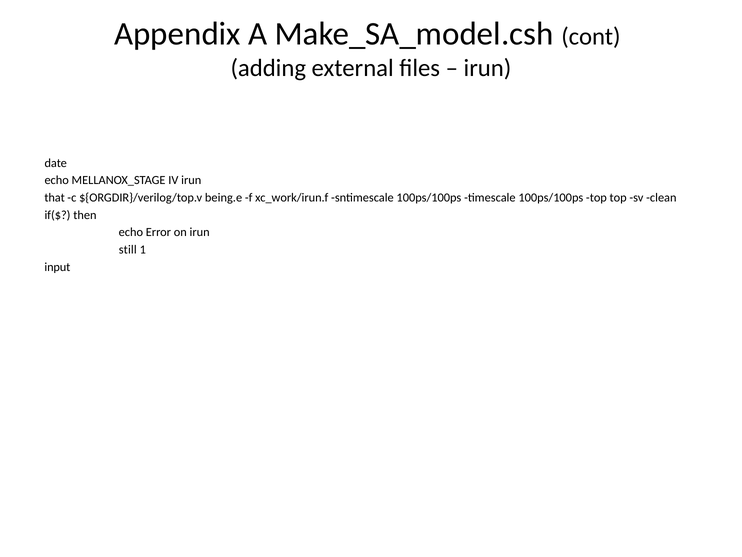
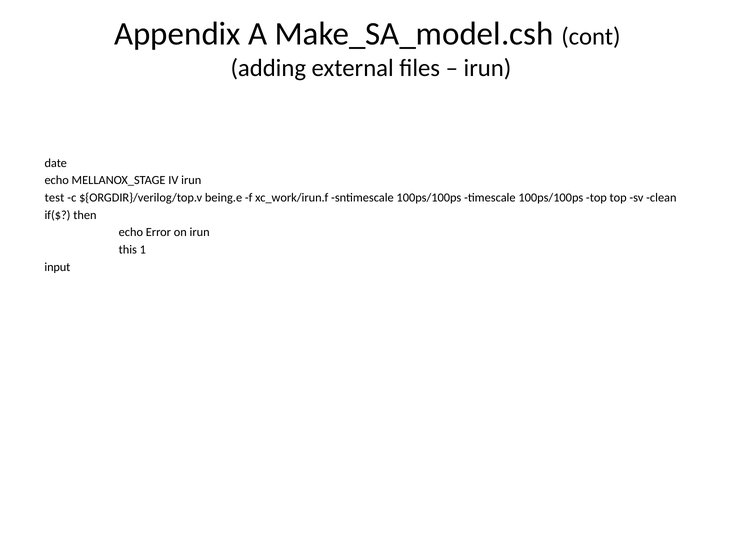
that: that -> test
still: still -> this
